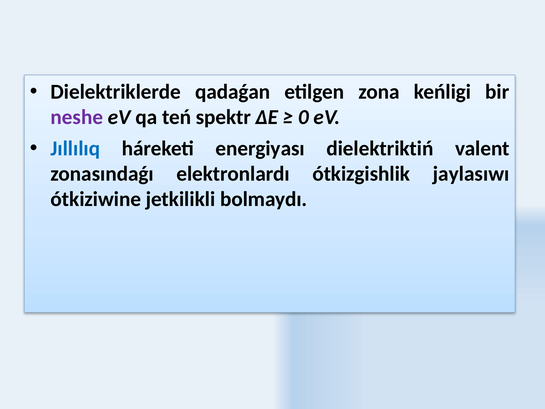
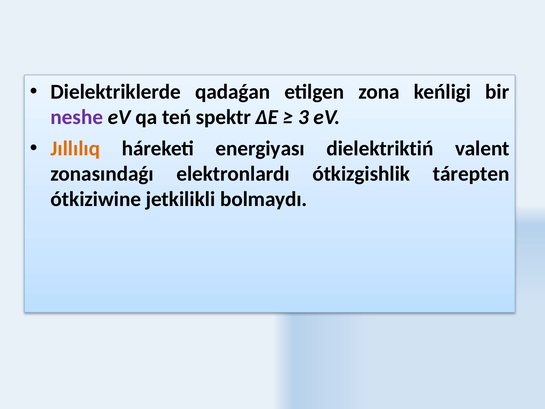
0: 0 -> 3
Jıllılıq colour: blue -> orange
jaylasıwı: jaylasıwı -> tárepten
